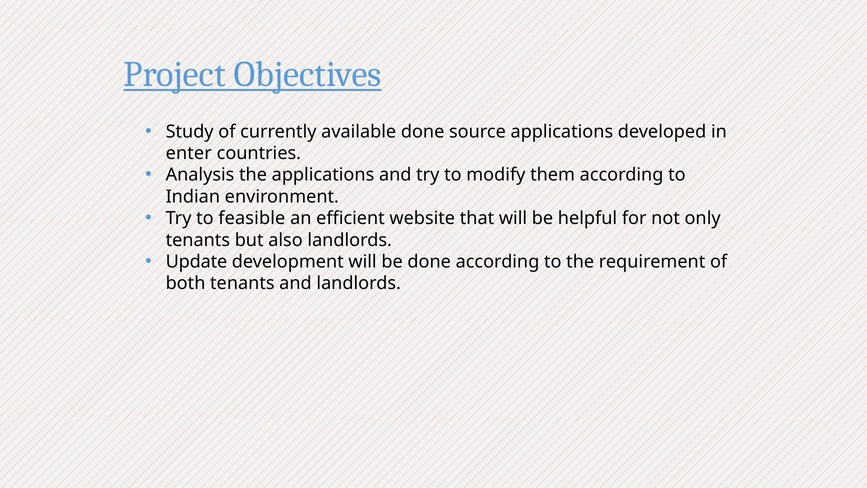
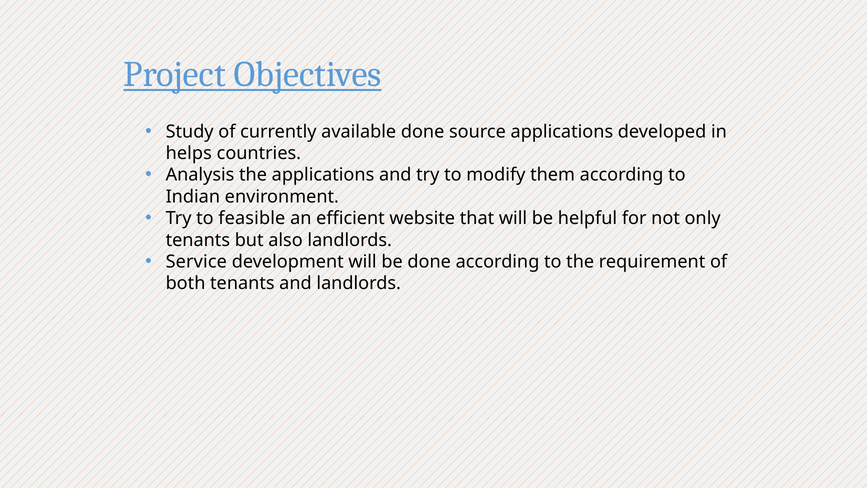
enter: enter -> helps
Update: Update -> Service
